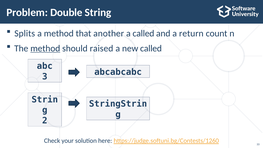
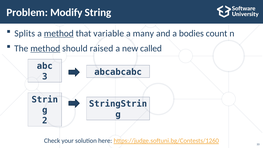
Double: Double -> Modify
method at (59, 33) underline: none -> present
another: another -> variable
a called: called -> many
return: return -> bodies
